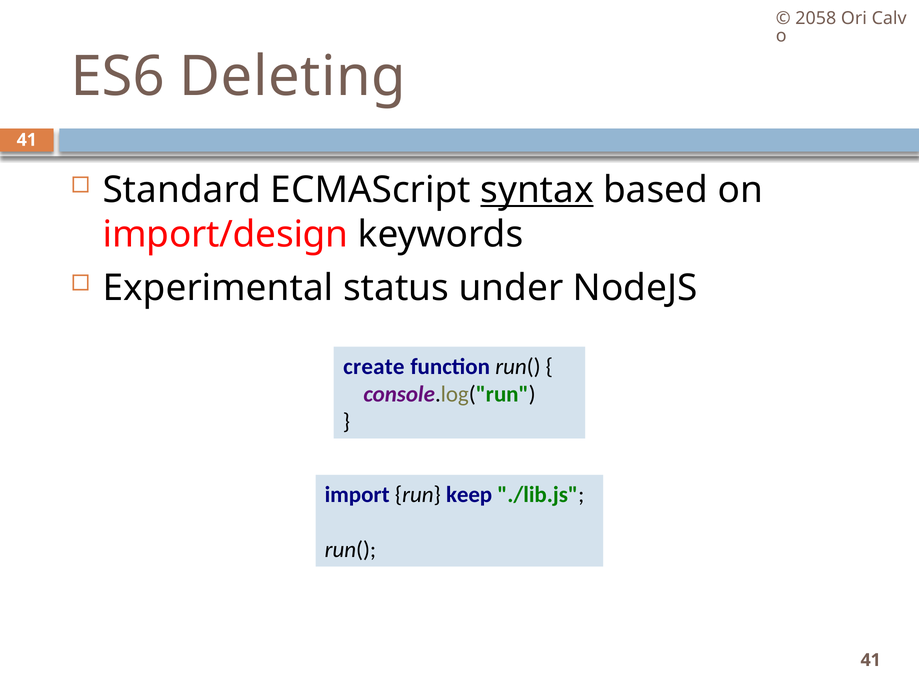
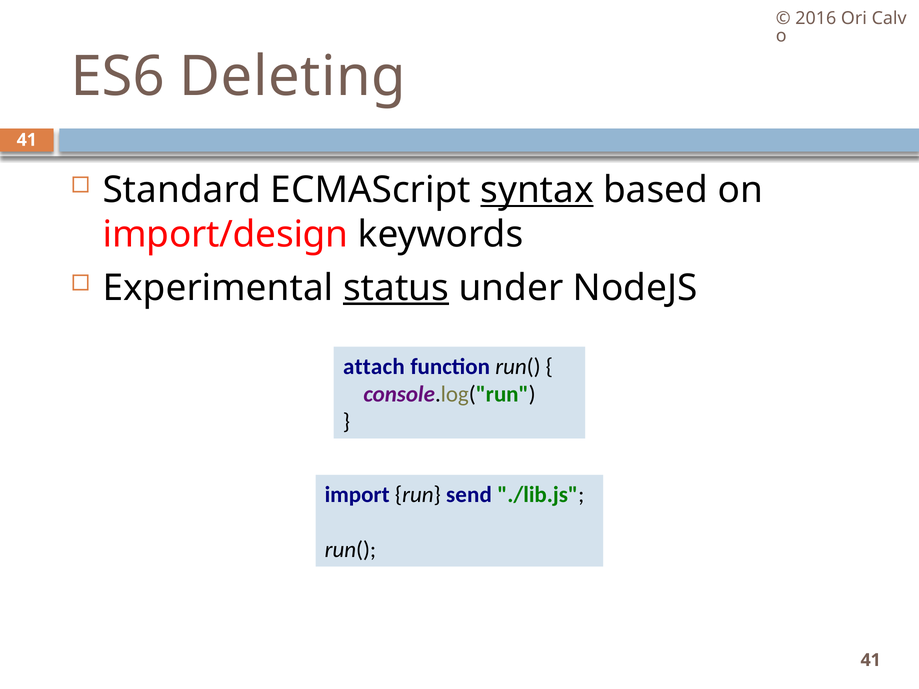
2058: 2058 -> 2016
status underline: none -> present
create: create -> attach
keep: keep -> send
